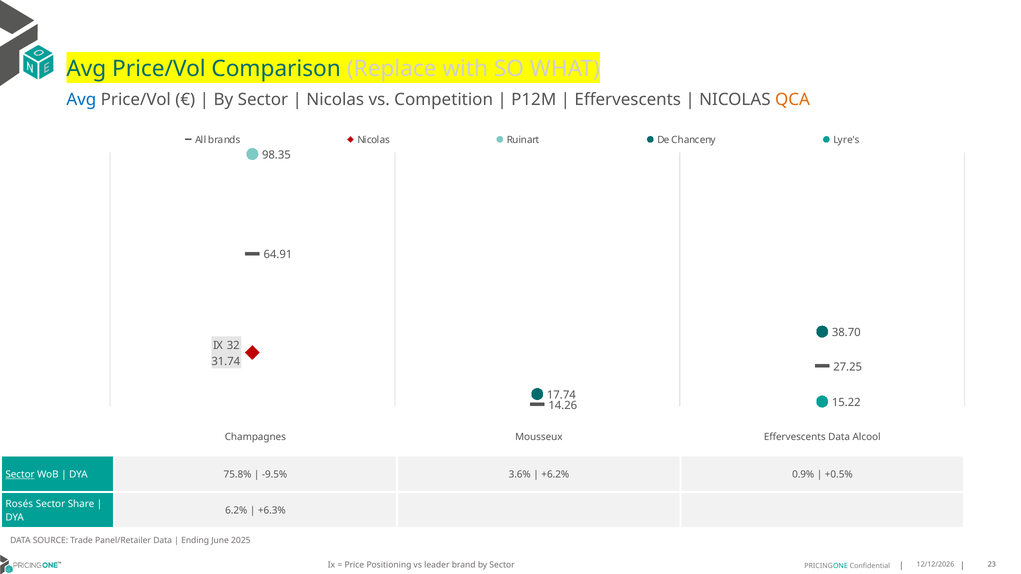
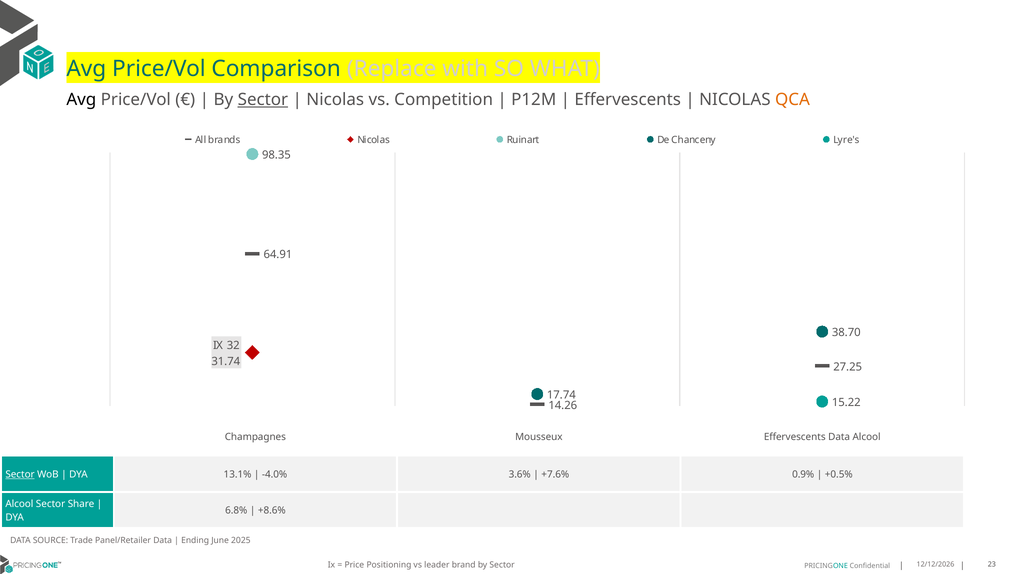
Avg at (81, 100) colour: blue -> black
Sector at (263, 100) underline: none -> present
75.8%: 75.8% -> 13.1%
-9.5%: -9.5% -> -4.0%
+6.2%: +6.2% -> +7.6%
Rosés at (19, 504): Rosés -> Alcool
6.2%: 6.2% -> 6.8%
+6.3%: +6.3% -> +8.6%
